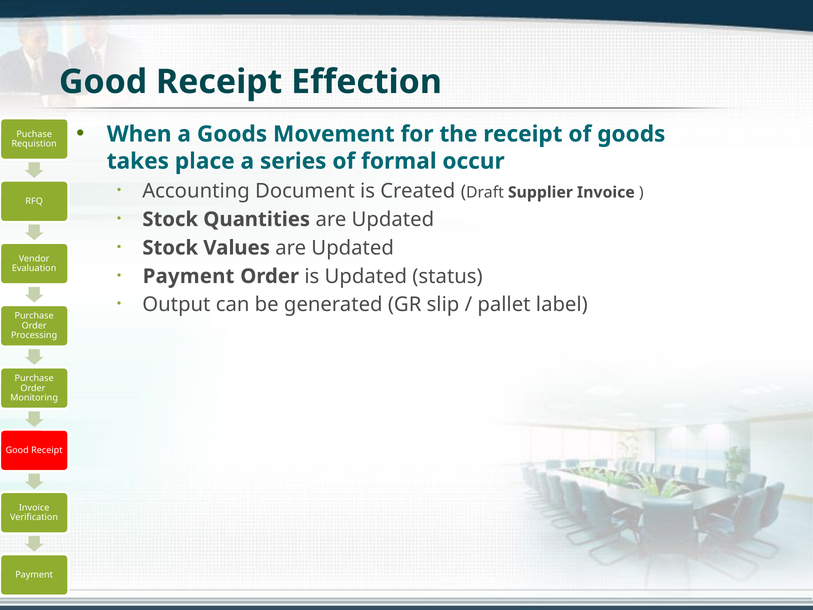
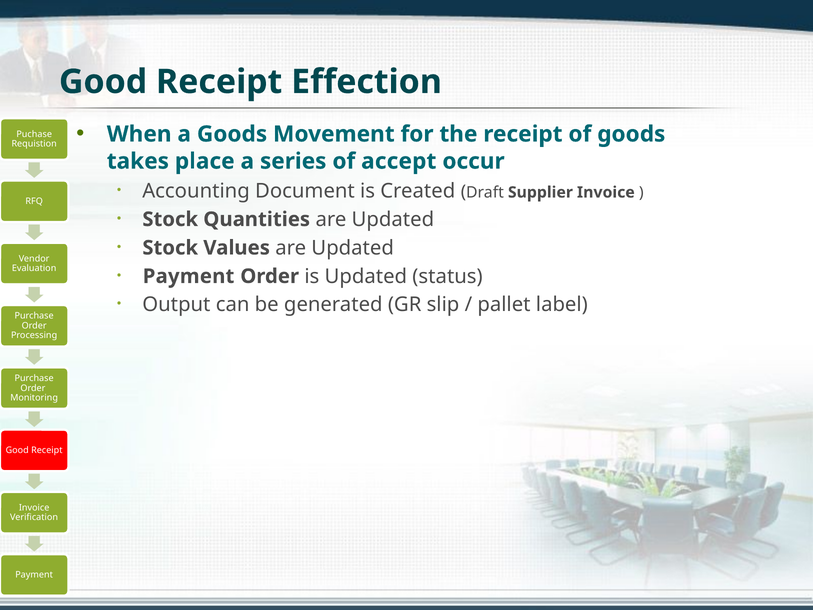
formal: formal -> accept
